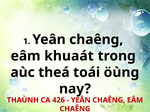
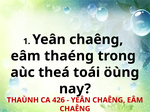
khuaát: khuaát -> thaéng
